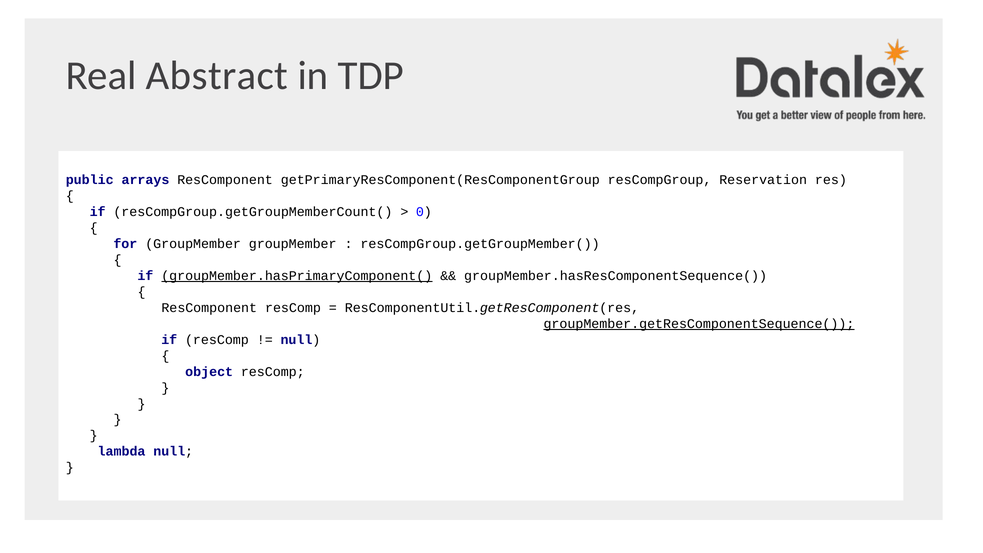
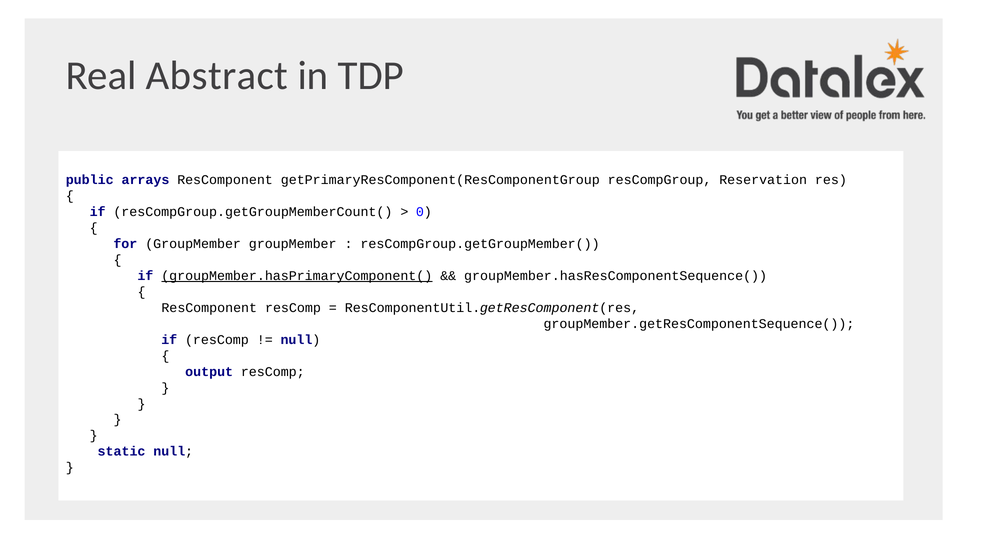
groupMember.getResComponentSequence( underline: present -> none
object: object -> output
lambda: lambda -> static
